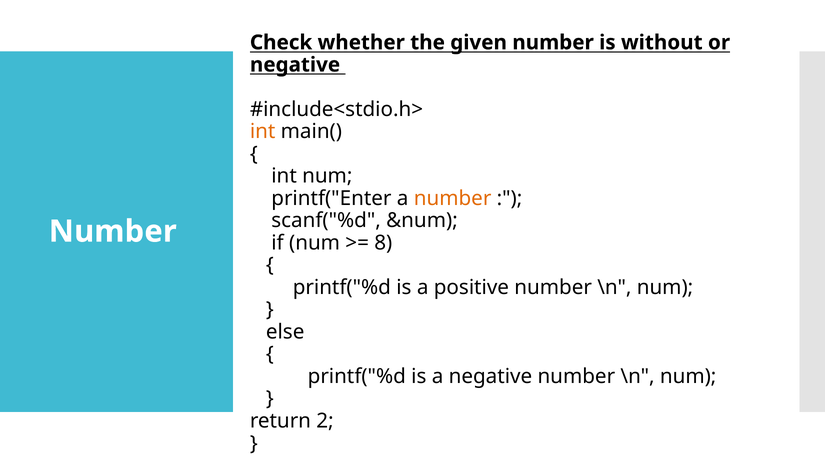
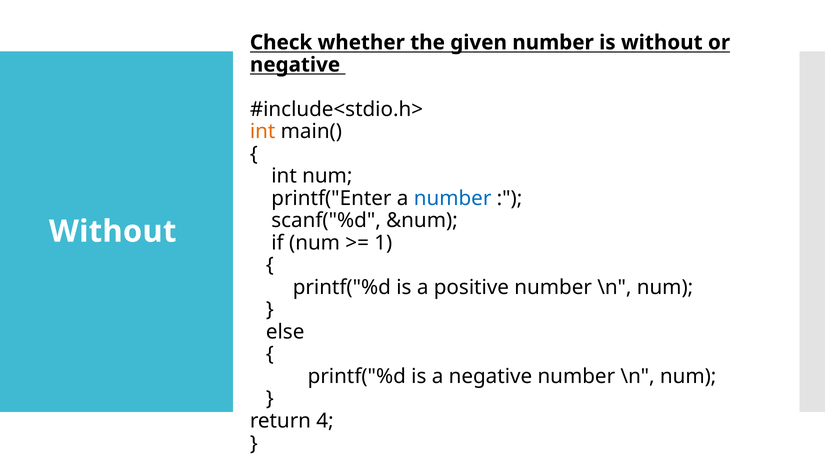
number at (453, 198) colour: orange -> blue
Number at (113, 232): Number -> Without
8: 8 -> 1
2: 2 -> 4
